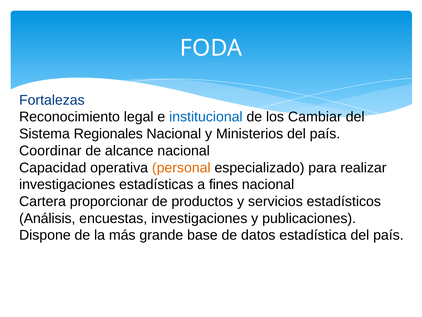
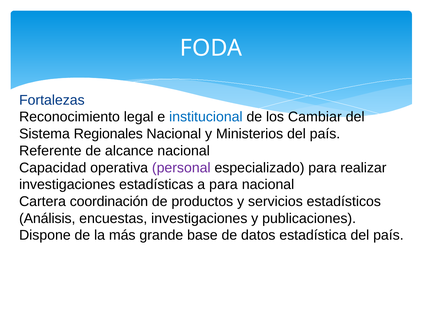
Coordinar: Coordinar -> Referente
personal colour: orange -> purple
a fines: fines -> para
proporcionar: proporcionar -> coordinación
